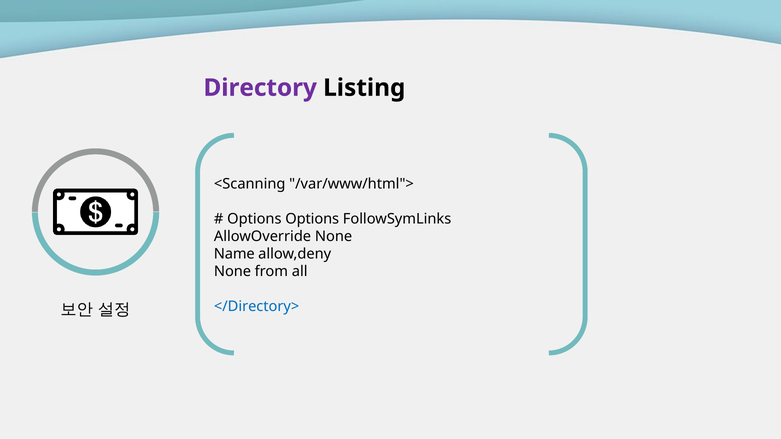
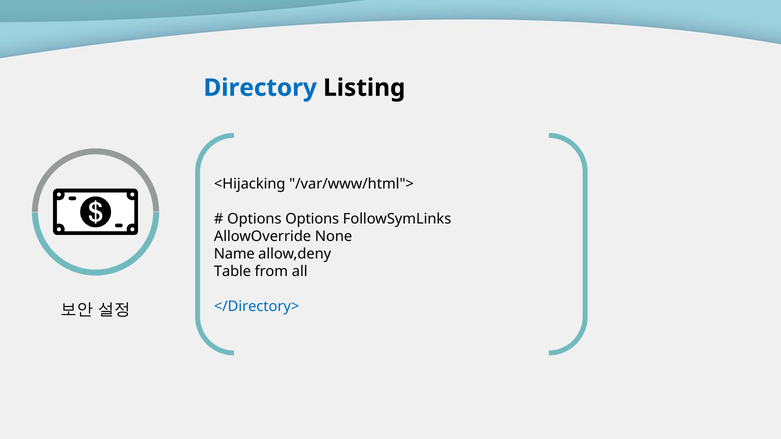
Directory colour: purple -> blue
<Scanning: <Scanning -> <Hijacking
None at (233, 272): None -> Table
